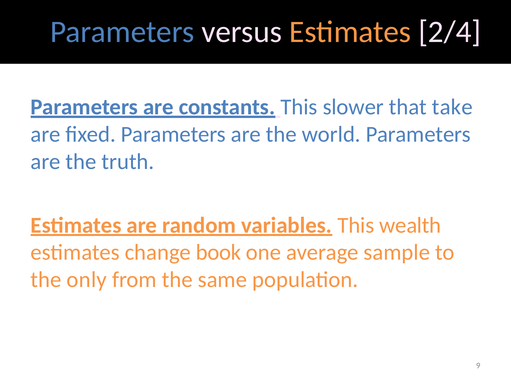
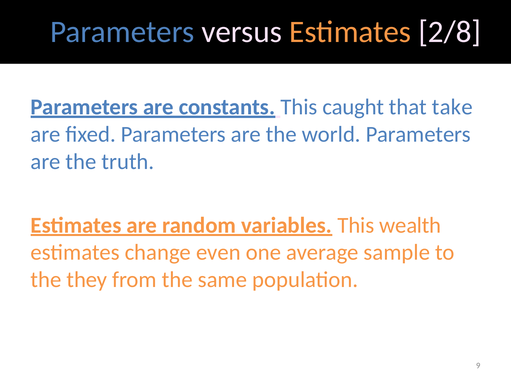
2/4: 2/4 -> 2/8
slower: slower -> caught
book: book -> even
only: only -> they
